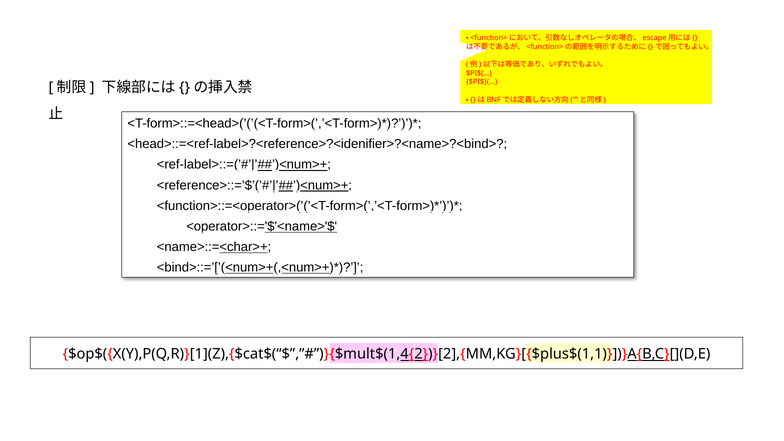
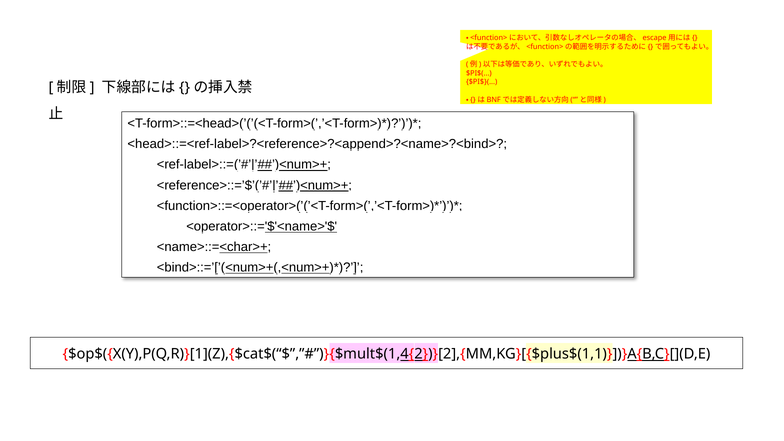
<head>::=<ref-label>?<reference>?<idenifier>?<name>?<bind>: <head>::=<ref-label>?<reference>?<idenifier>?<name>?<bind> -> <head>::=<ref-label>?<reference>?<append>?<name>?<bind>
